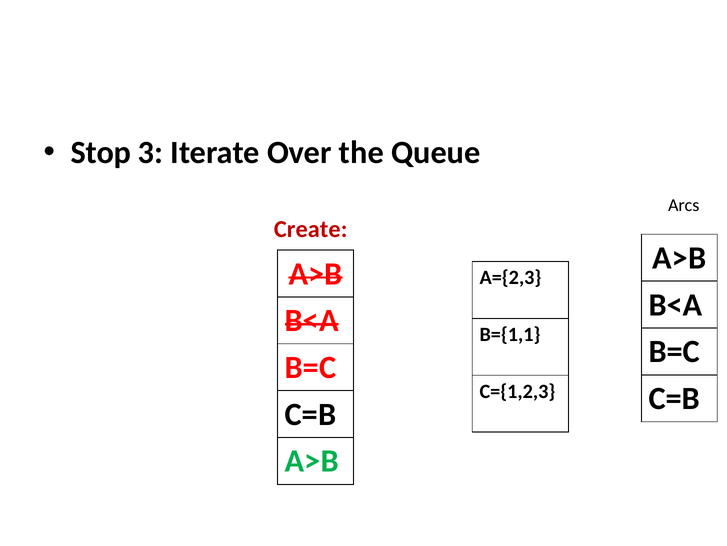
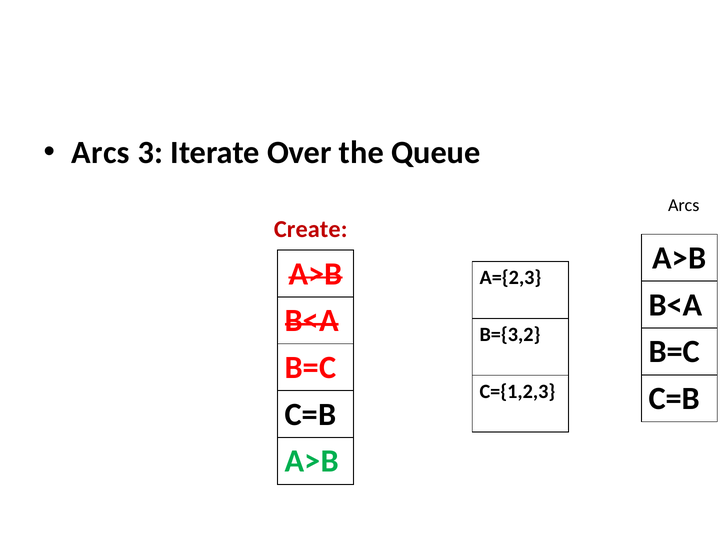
Stop at (101, 153): Stop -> Arcs
B={1,1: B={1,1 -> B={3,2
